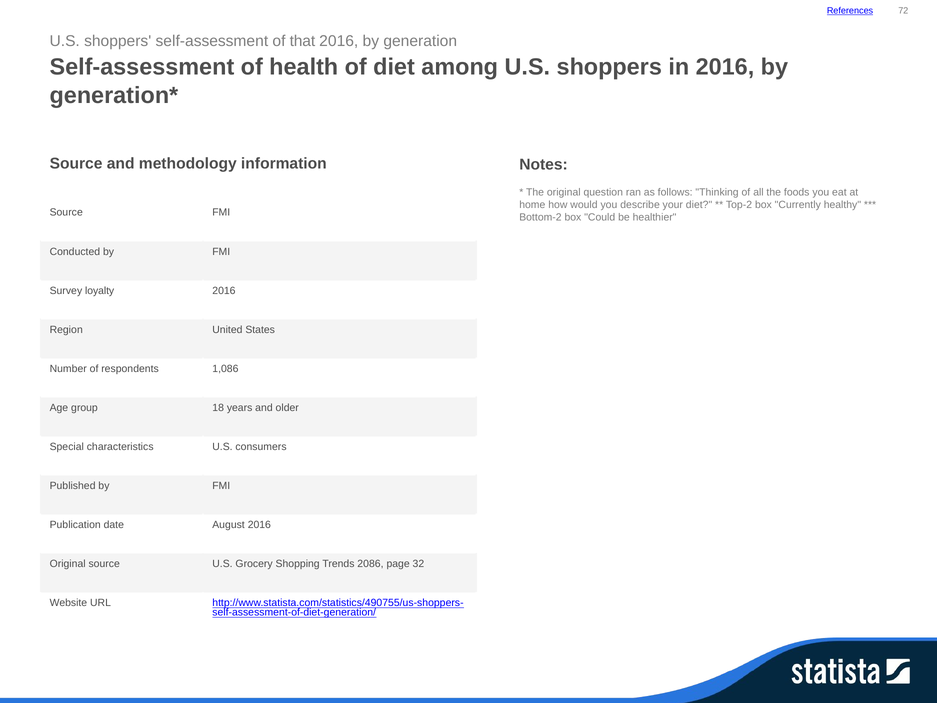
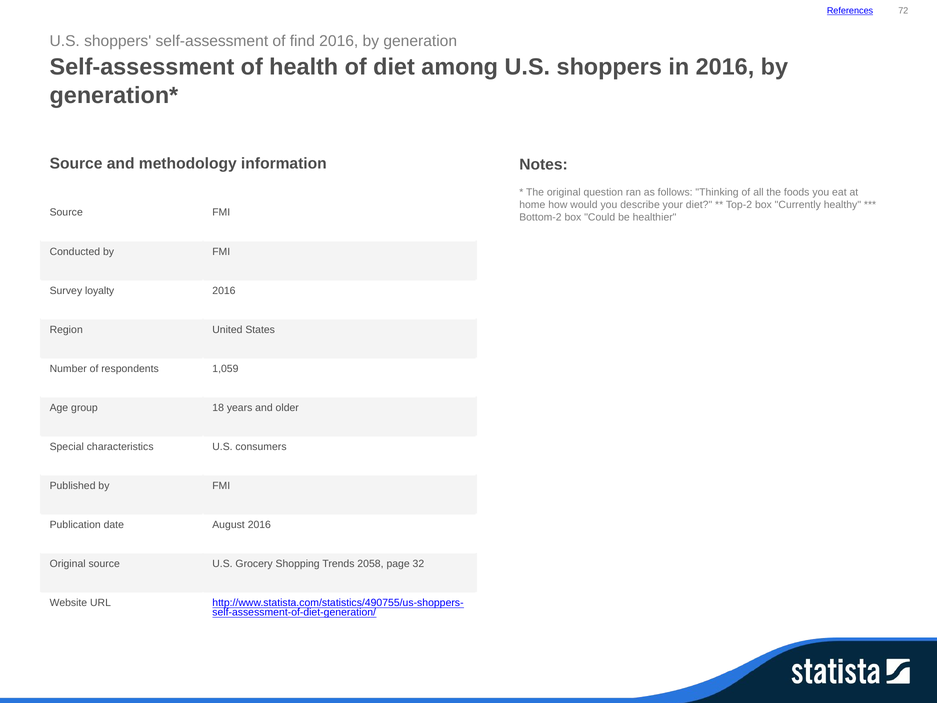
that: that -> find
1,086: 1,086 -> 1,059
2086: 2086 -> 2058
